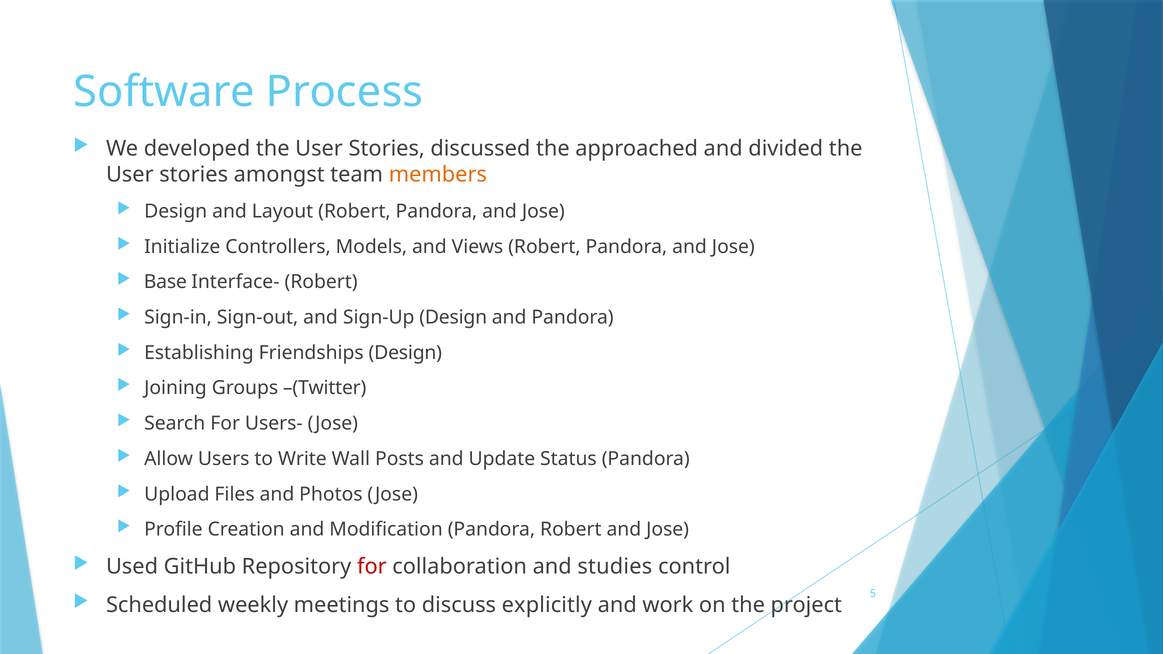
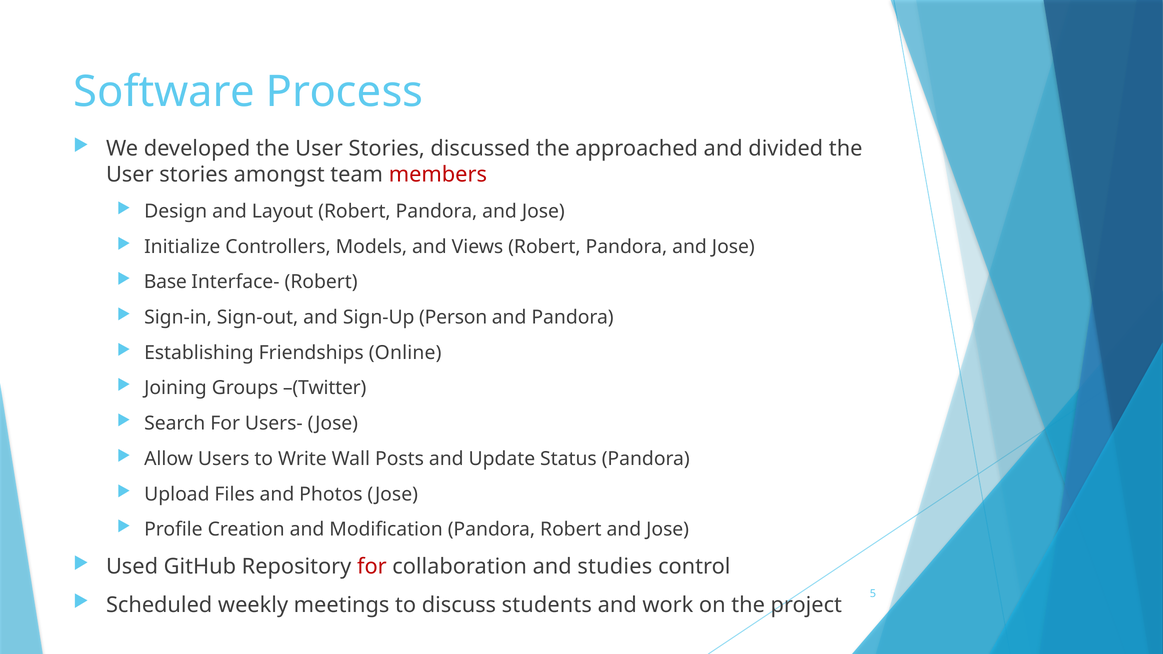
members colour: orange -> red
Sign-Up Design: Design -> Person
Friendships Design: Design -> Online
explicitly: explicitly -> students
